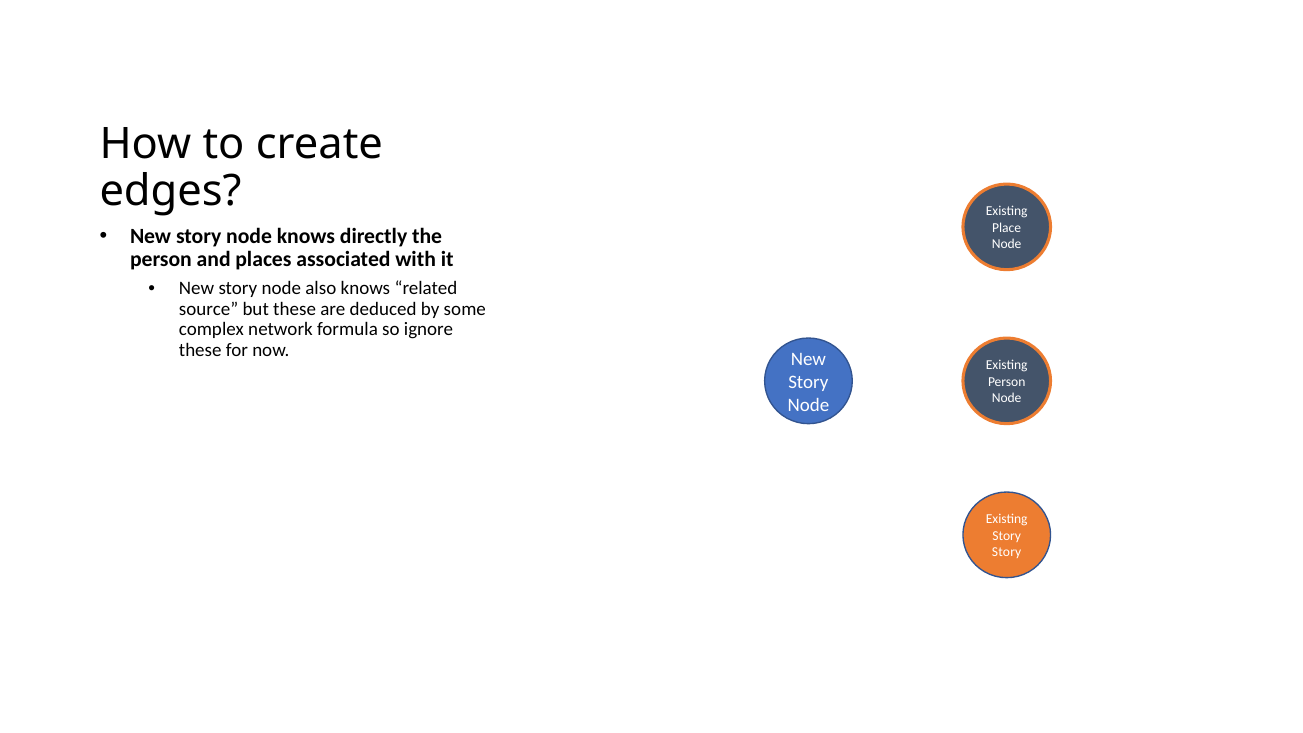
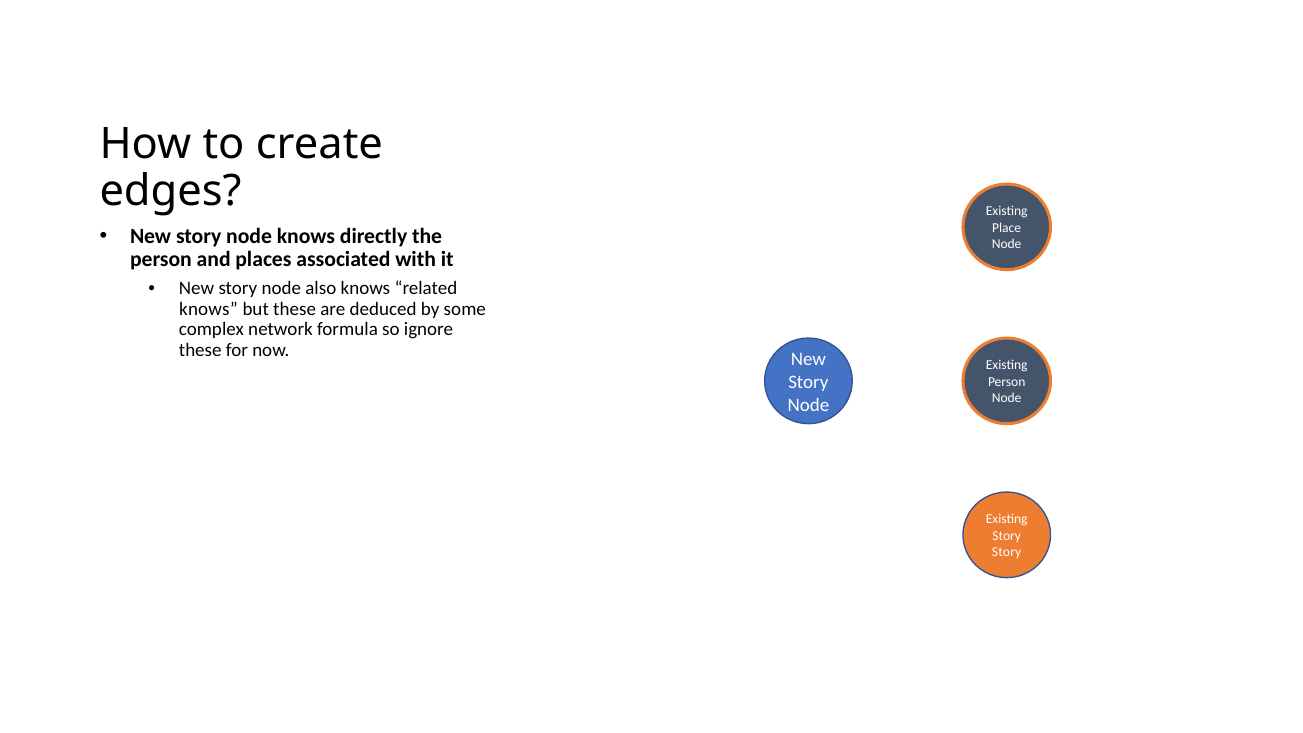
source at (209, 309): source -> knows
